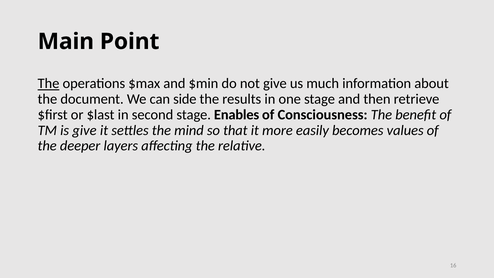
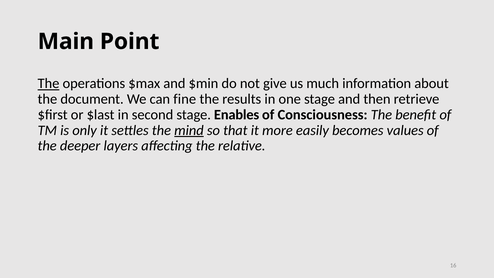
side: side -> fine
is give: give -> only
mind underline: none -> present
